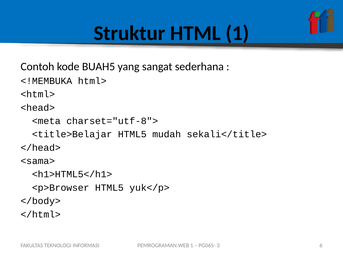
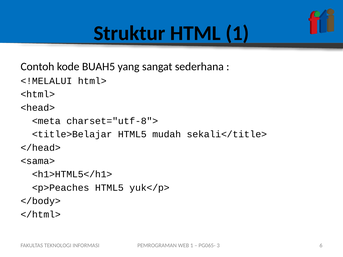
<!MEMBUKA: <!MEMBUKA -> <!MELALUI
<p>Browser: <p>Browser -> <p>Peaches
